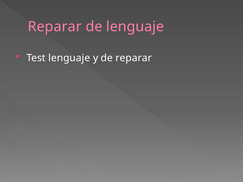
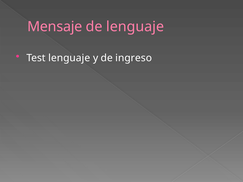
Reparar at (55, 27): Reparar -> Mensaje
de reparar: reparar -> ingreso
